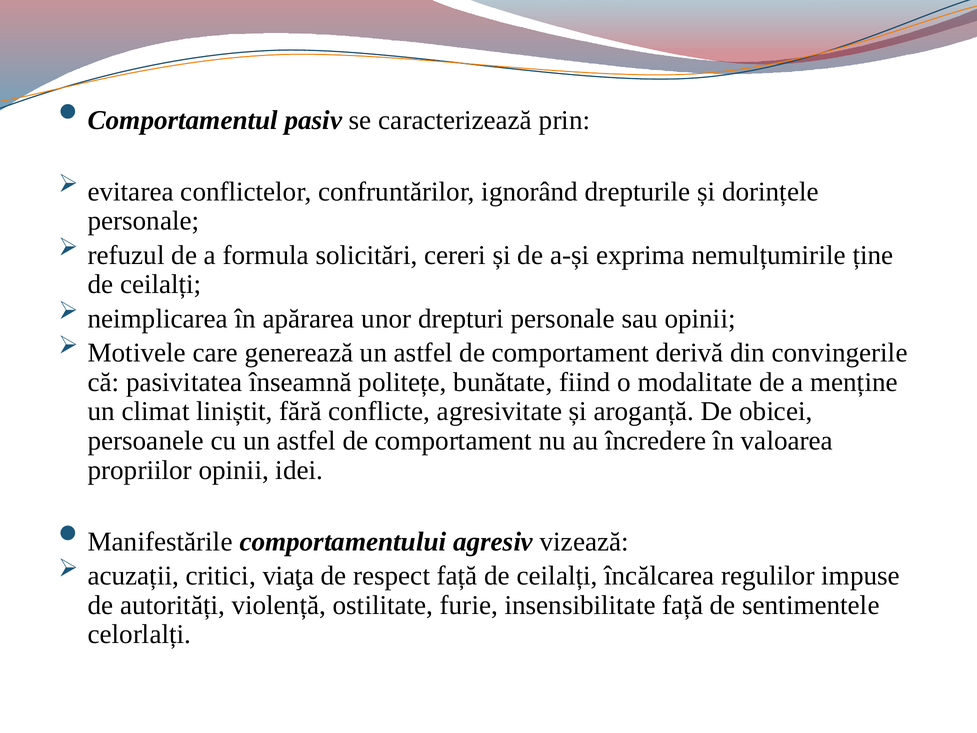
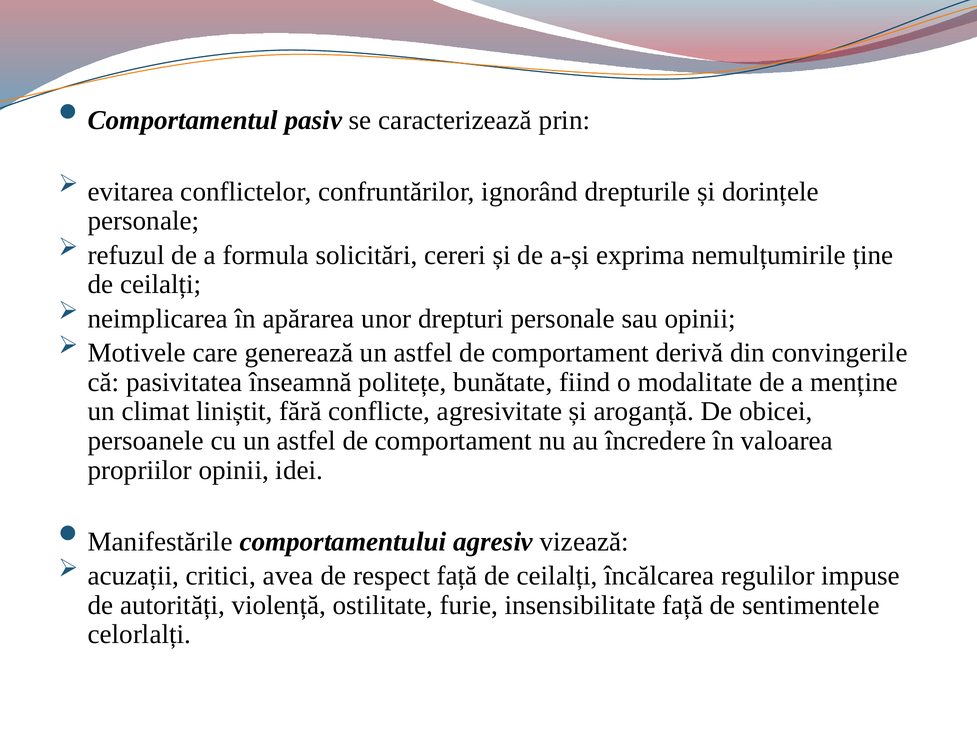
viaţa: viaţa -> avea
